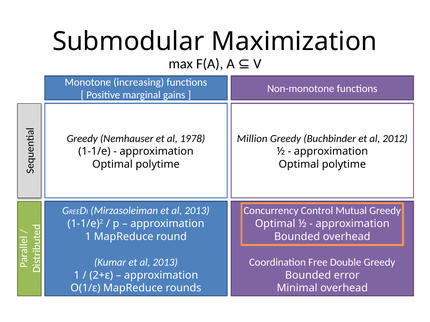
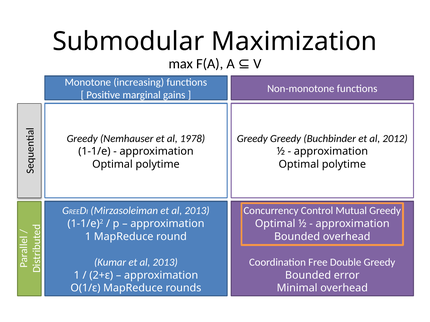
Million at (252, 139): Million -> Greedy
